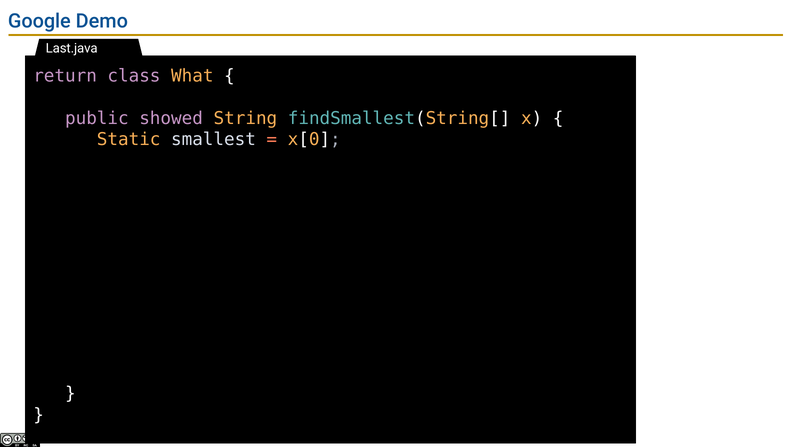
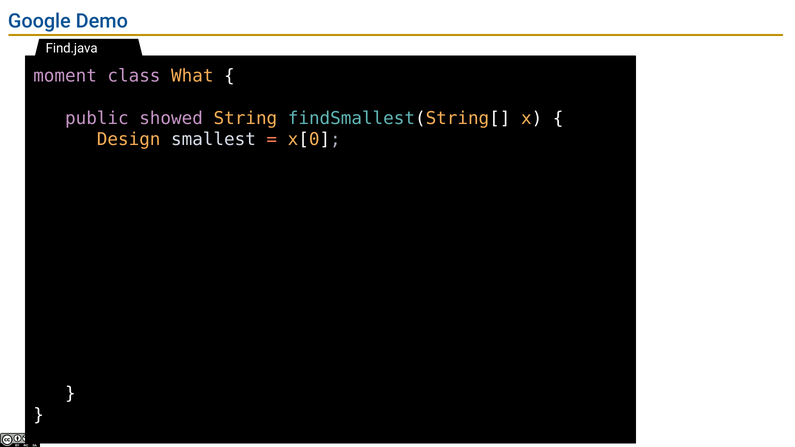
Last.java: Last.java -> Find.java
return: return -> moment
Static: Static -> Design
